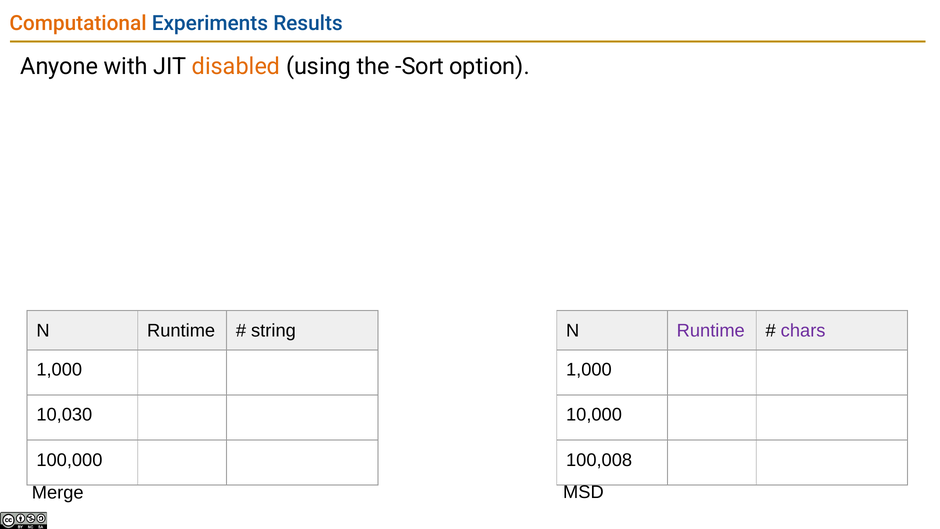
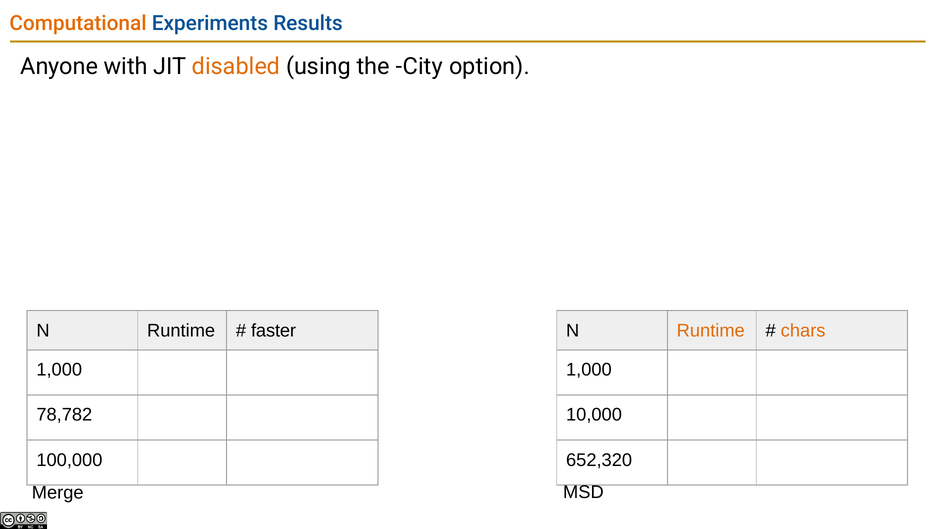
Sort: Sort -> City
string: string -> faster
Runtime at (711, 330) colour: purple -> orange
chars colour: purple -> orange
10,030: 10,030 -> 78,782
100,008: 100,008 -> 652,320
